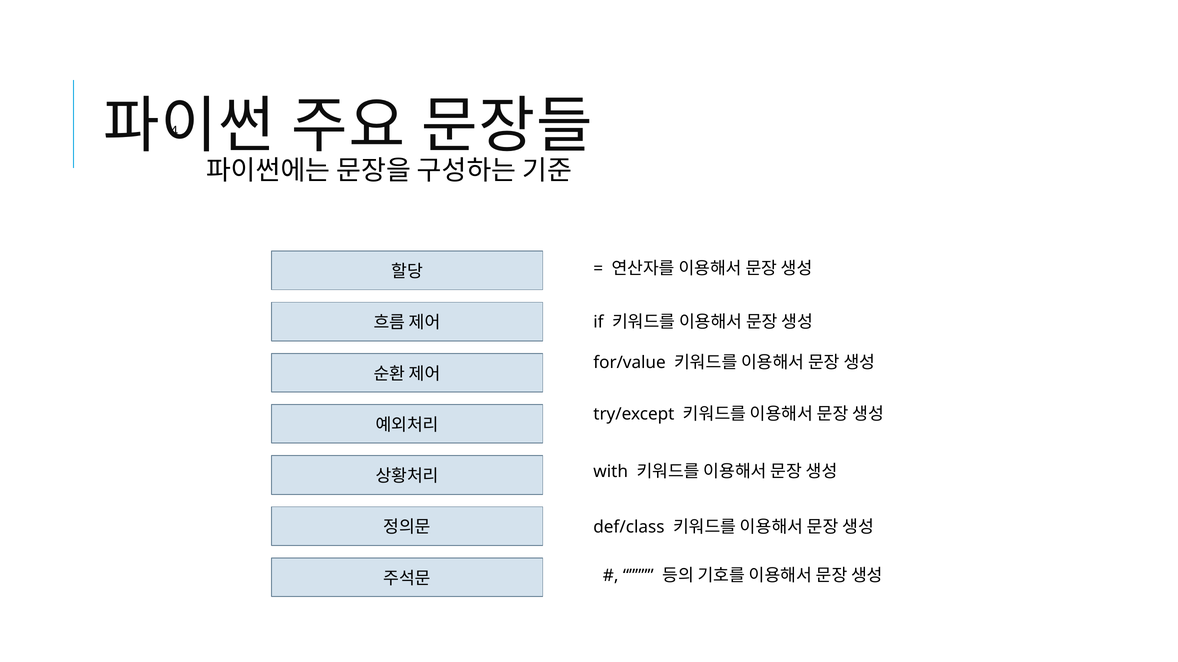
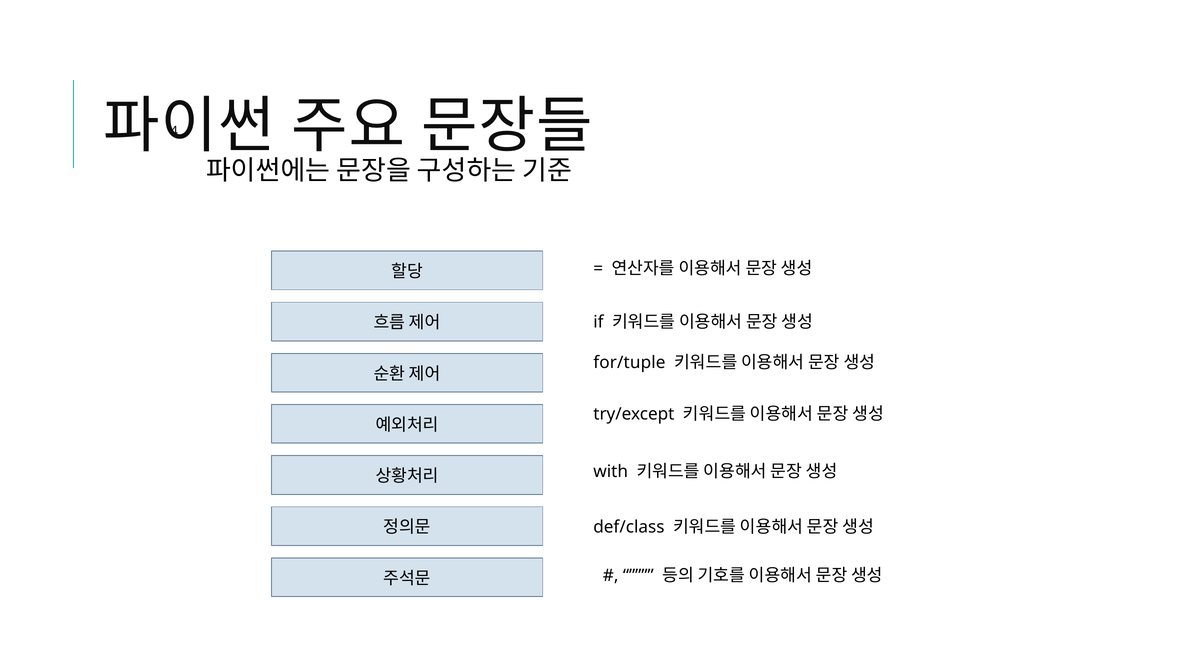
for/value: for/value -> for/tuple
